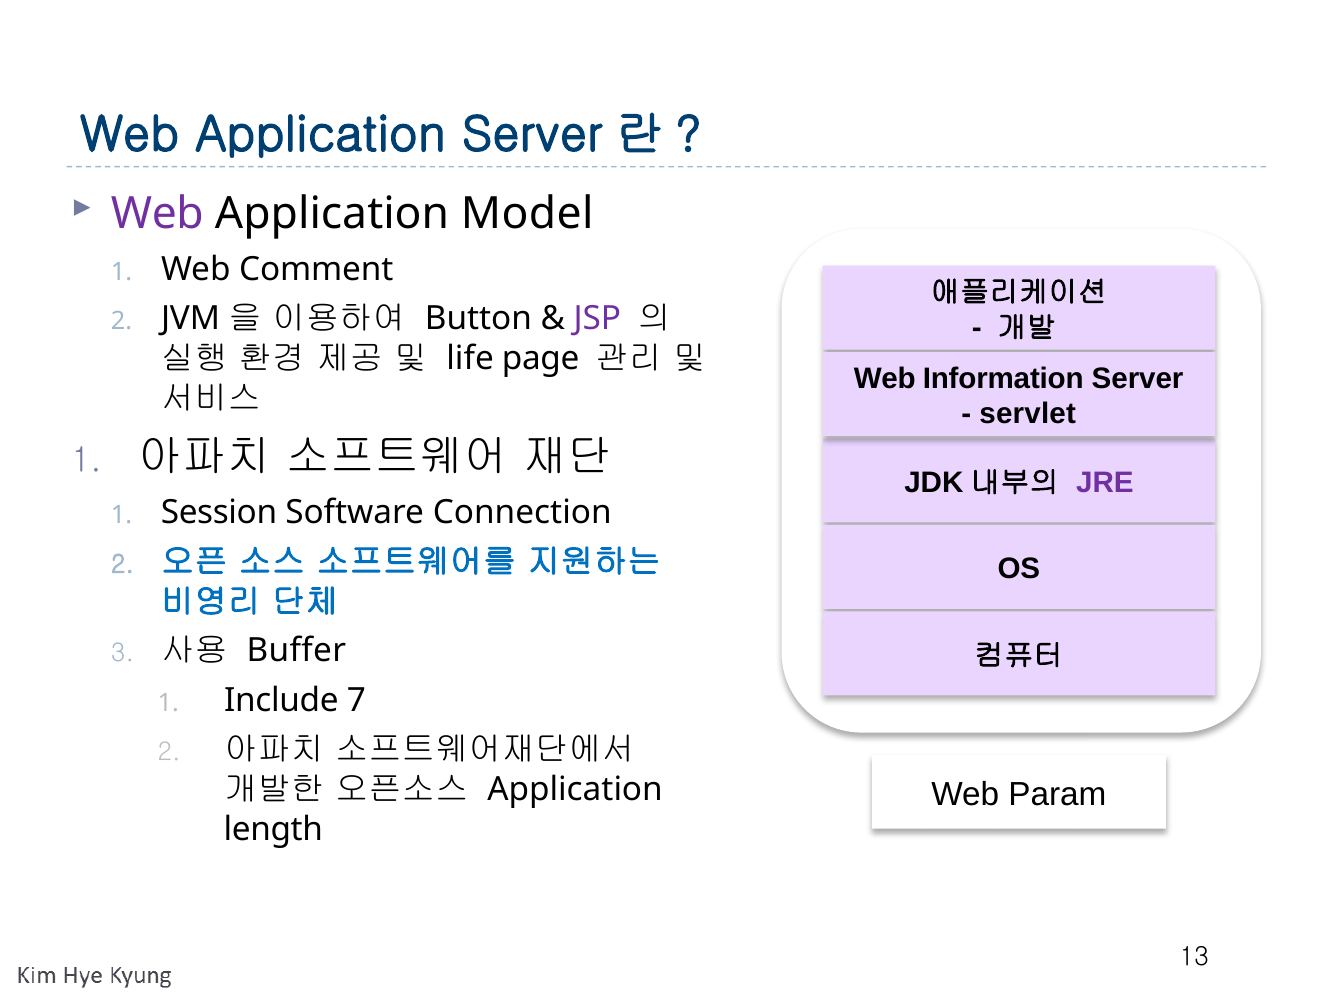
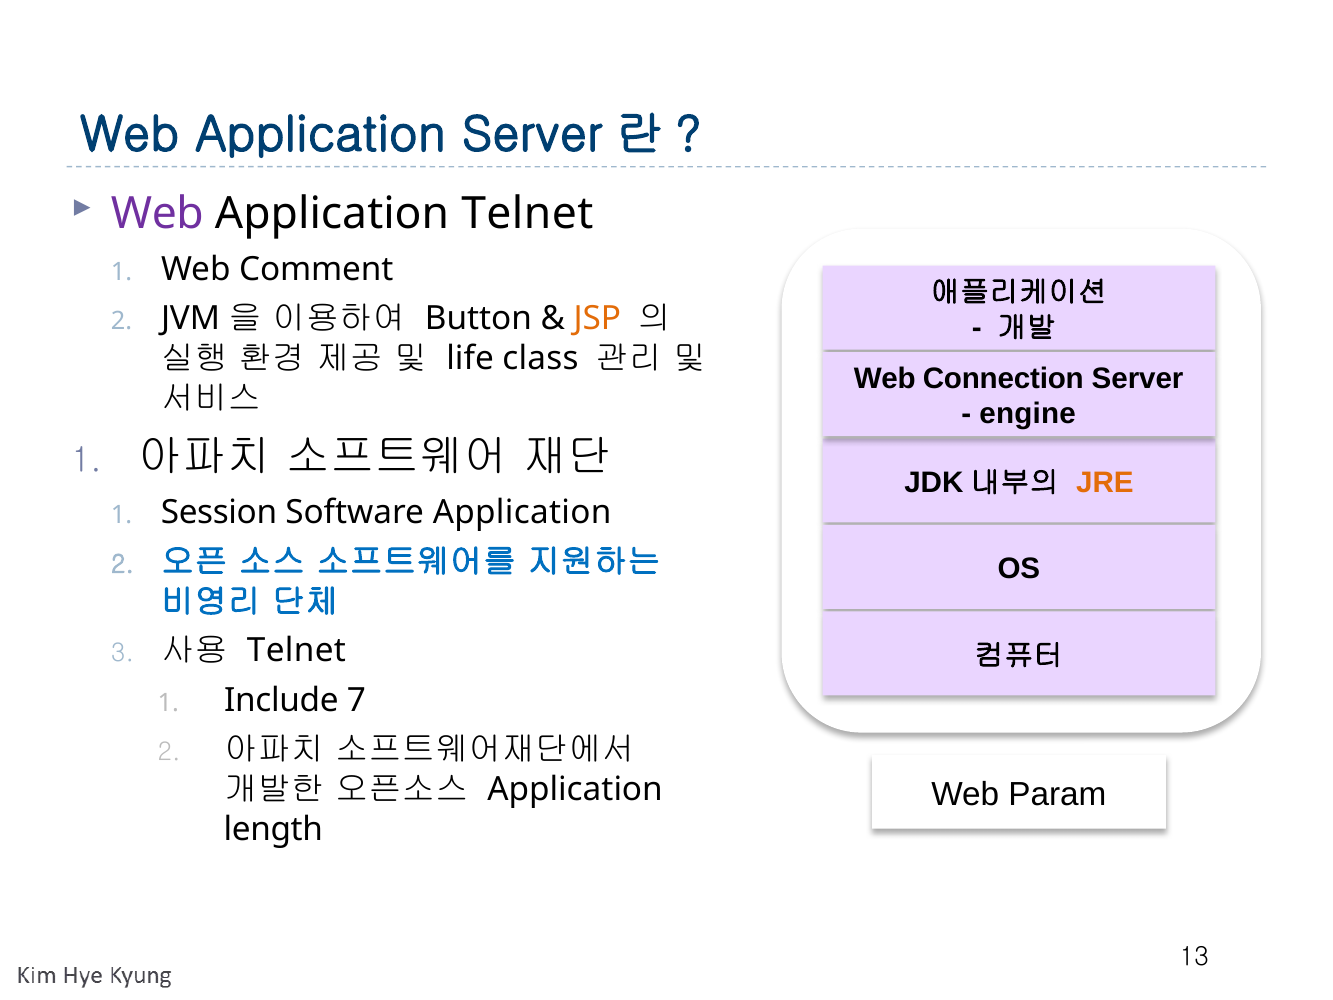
Application Model: Model -> Telnet
JSP colour: purple -> orange
page: page -> class
Information: Information -> Connection
servlet: servlet -> engine
JRE colour: purple -> orange
Software Connection: Connection -> Application
Buffer at (296, 651): Buffer -> Telnet
